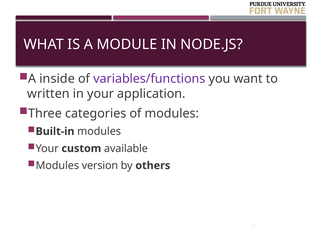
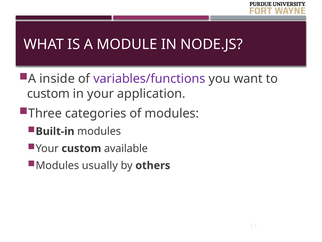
written at (48, 94): written -> custom
version: version -> usually
